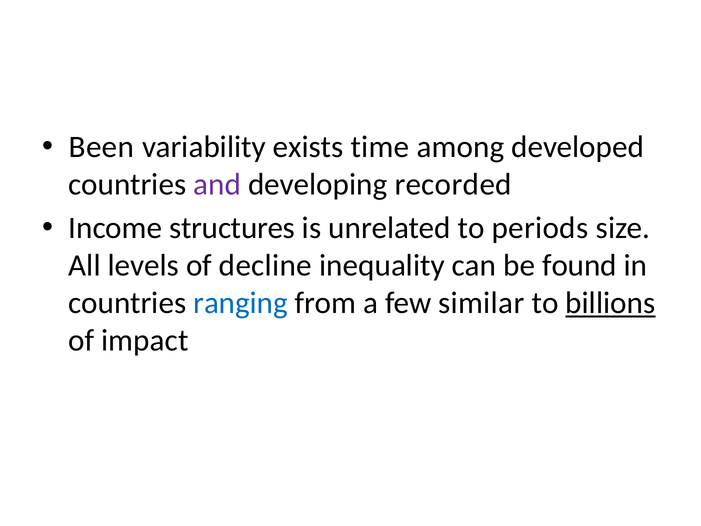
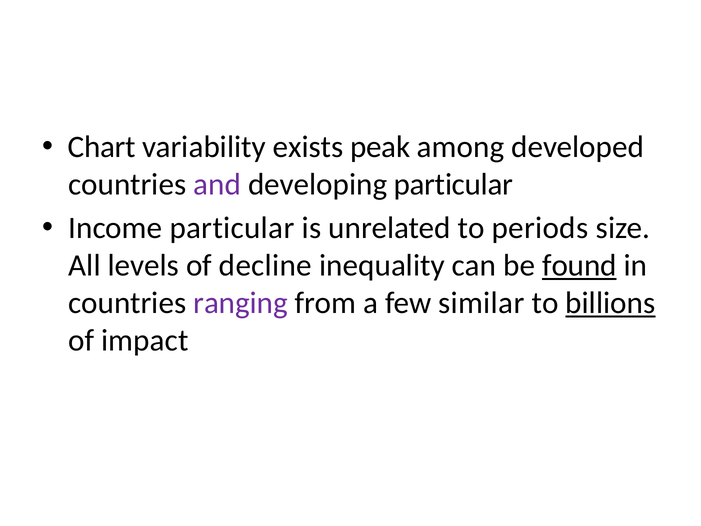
Been: Been -> Chart
time: time -> peak
developing recorded: recorded -> particular
Income structures: structures -> particular
found underline: none -> present
ranging colour: blue -> purple
